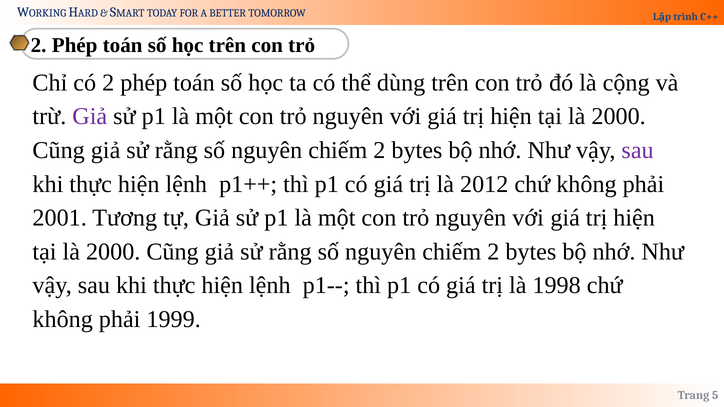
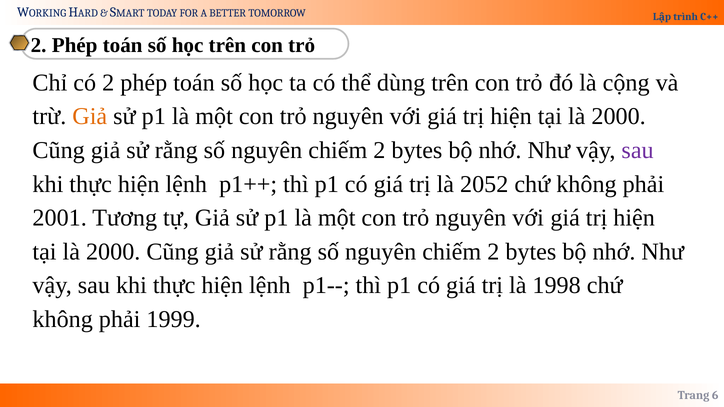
Giả at (90, 117) colour: purple -> orange
2012: 2012 -> 2052
5: 5 -> 6
